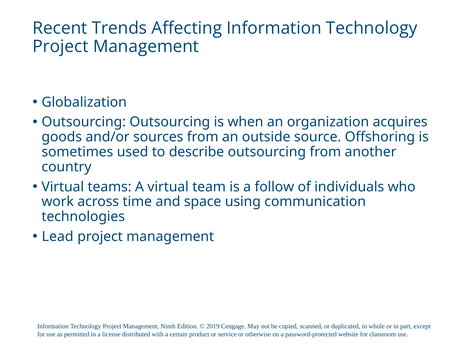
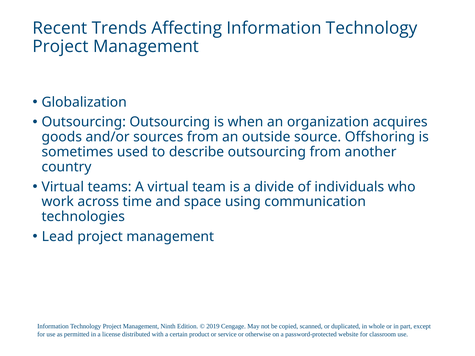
follow: follow -> divide
